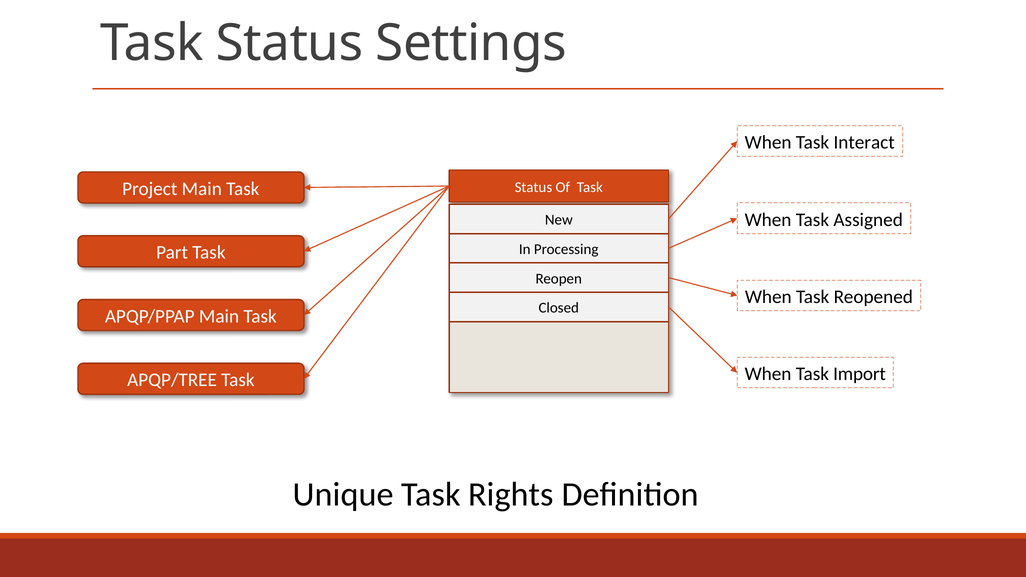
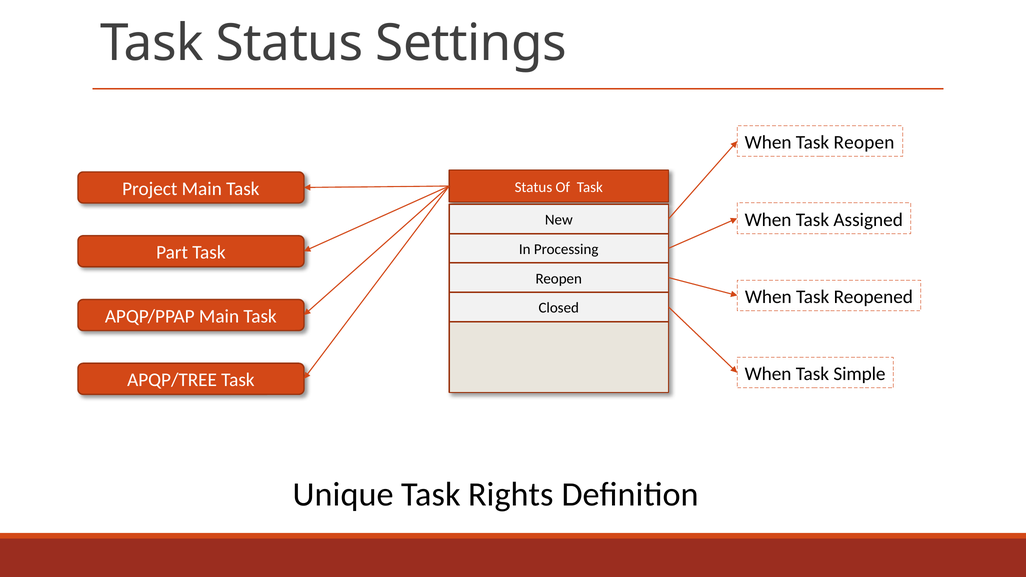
Task Interact: Interact -> Reopen
Import: Import -> Simple
